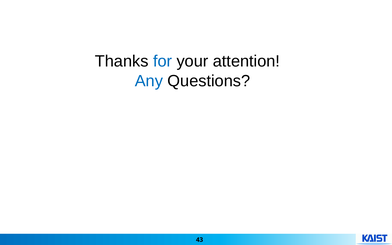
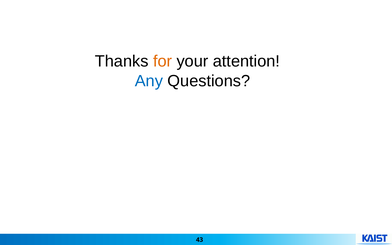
for colour: blue -> orange
